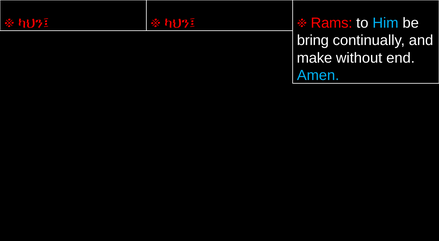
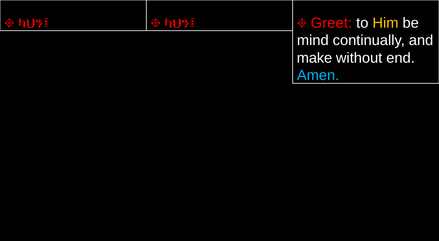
Rams: Rams -> Greet
Him colour: light blue -> yellow
bring: bring -> mind
